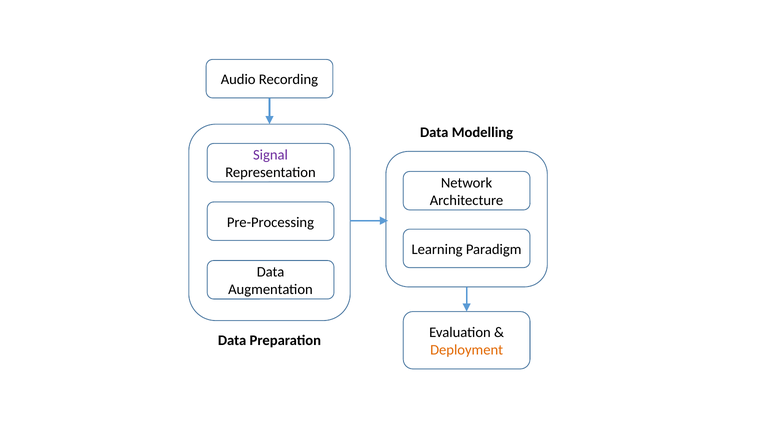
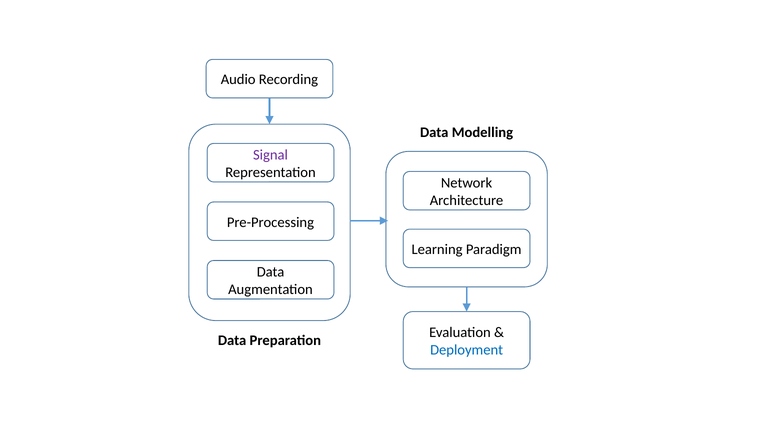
Deployment colour: orange -> blue
